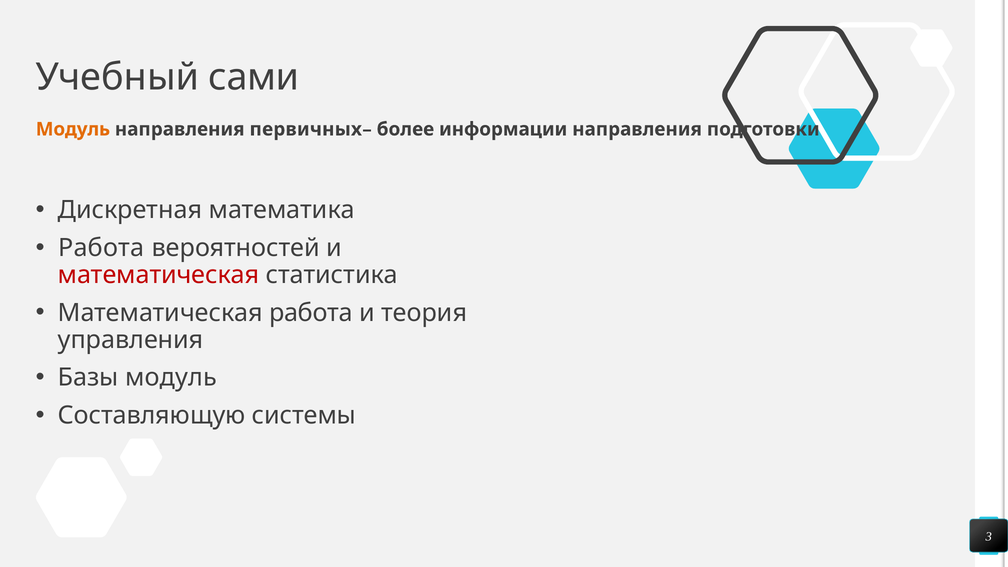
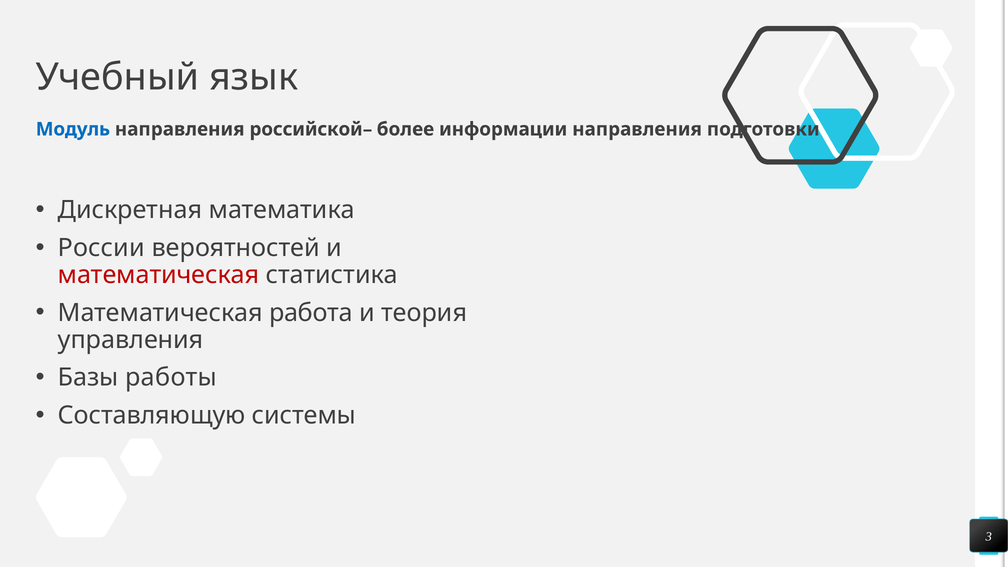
сами: сами -> язык
Модуль at (73, 129) colour: orange -> blue
первичных–: первичных– -> российской–
Работа at (101, 248): Работа -> России
Базы модуль: модуль -> работы
